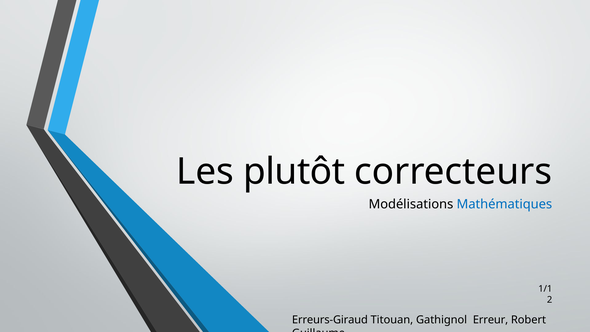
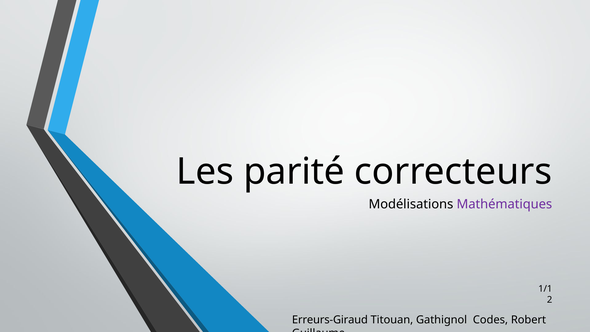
plutôt: plutôt -> parité
Mathématiques colour: blue -> purple
Erreur: Erreur -> Codes
